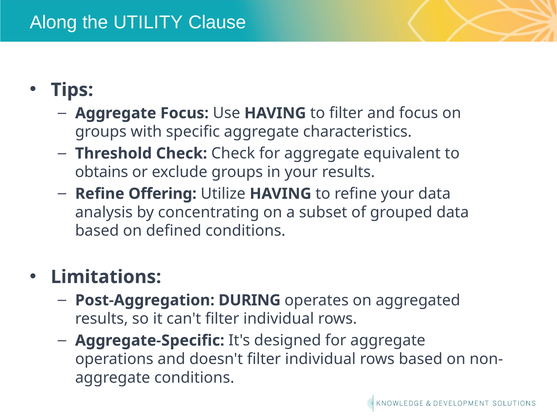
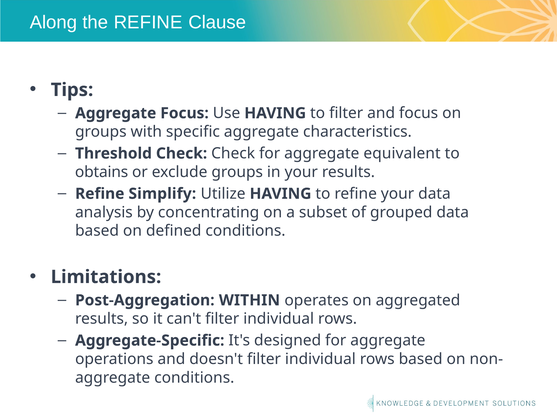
the UTILITY: UTILITY -> REFINE
Offering: Offering -> Simplify
DURING: DURING -> WITHIN
